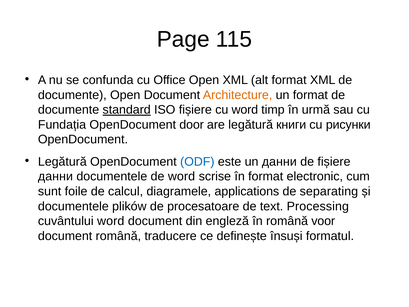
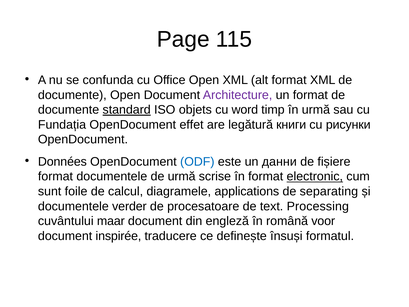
Architecture colour: orange -> purple
ISO fișiere: fișiere -> objets
door: door -> effet
Legătură at (62, 162): Legătură -> Données
данни at (55, 176): данни -> format
de word: word -> urmă
electronic underline: none -> present
plików: plików -> verder
cuvântului word: word -> maar
document română: română -> inspirée
